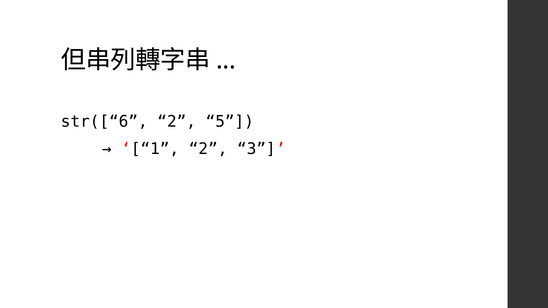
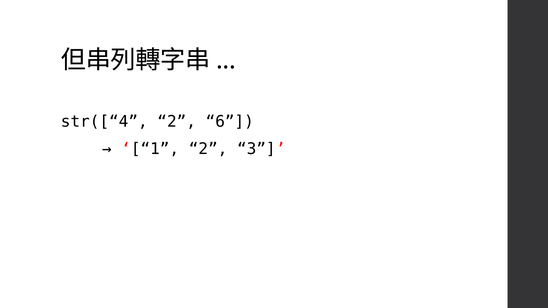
str([“6: str([“6 -> str([“4
5: 5 -> 6
